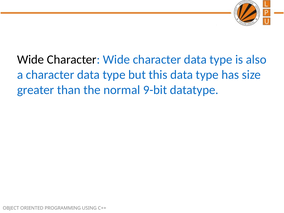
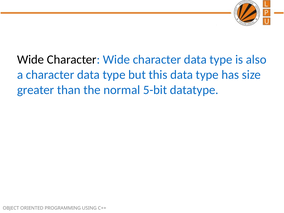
9-bit: 9-bit -> 5-bit
